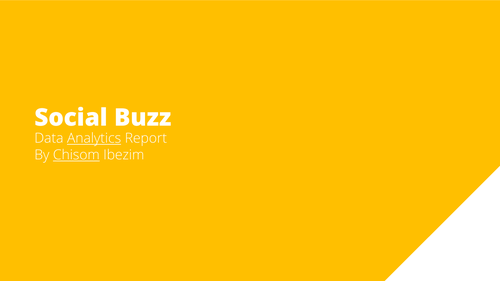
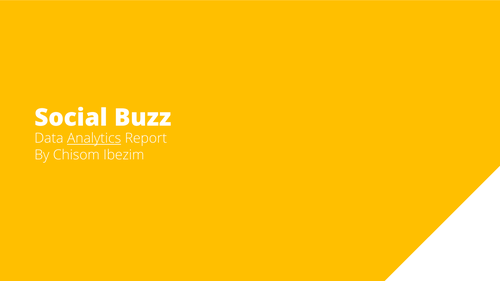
Chisom underline: present -> none
